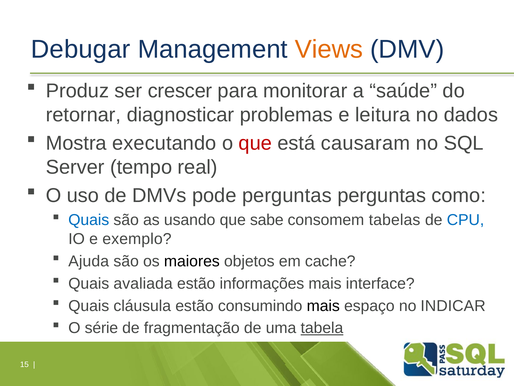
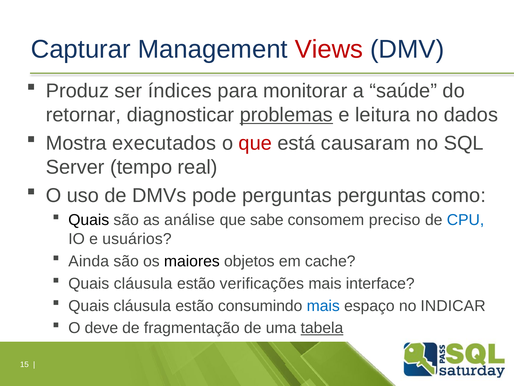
Debugar: Debugar -> Capturar
Views colour: orange -> red
crescer: crescer -> índices
problemas underline: none -> present
executando: executando -> executados
Quais at (89, 220) colour: blue -> black
usando: usando -> análise
tabelas: tabelas -> preciso
exemplo: exemplo -> usuários
Ajuda: Ajuda -> Ainda
avaliada at (143, 283): avaliada -> cláusula
informações: informações -> verificações
mais at (323, 305) colour: black -> blue
série: série -> deve
